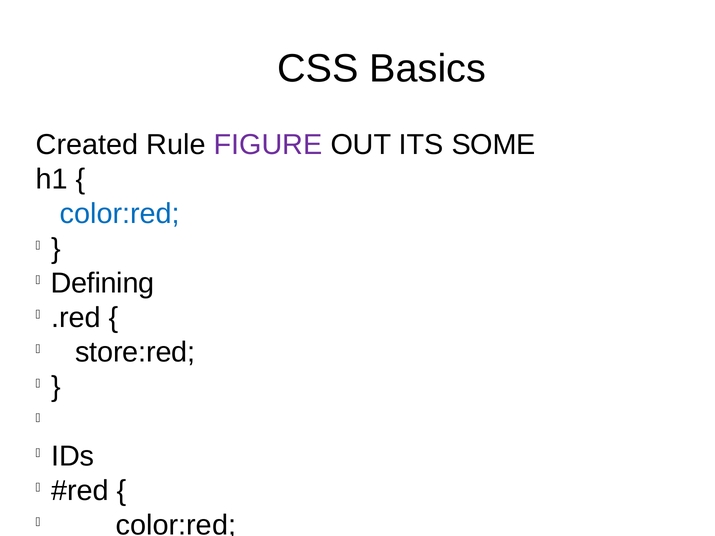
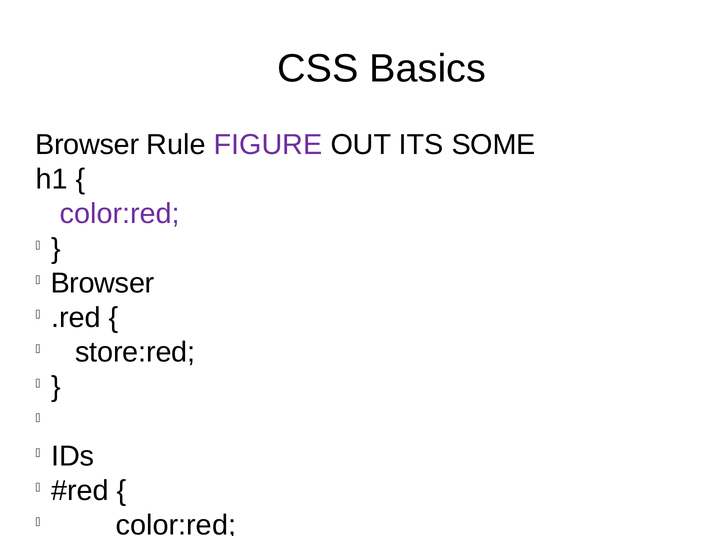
Created at (87, 145): Created -> Browser
color:red at (120, 214) colour: blue -> purple
Defining at (102, 283): Defining -> Browser
